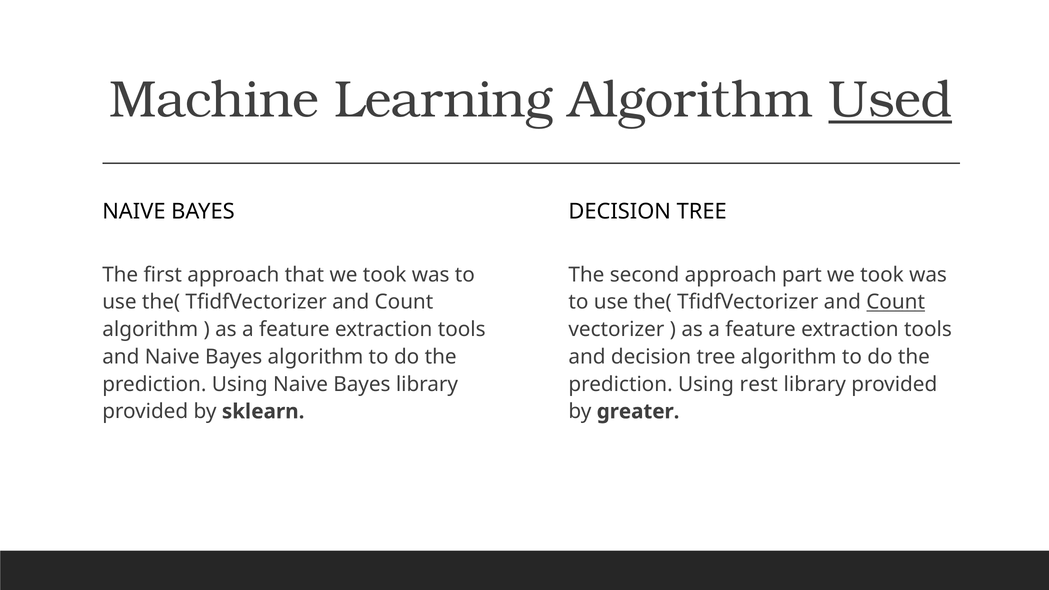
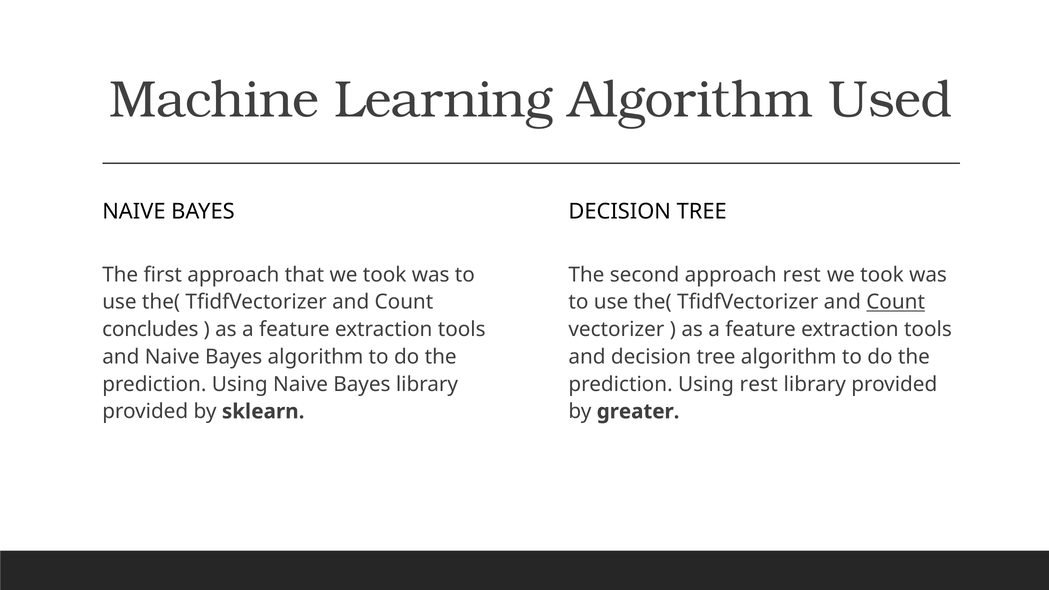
Used underline: present -> none
approach part: part -> rest
algorithm at (150, 329): algorithm -> concludes
